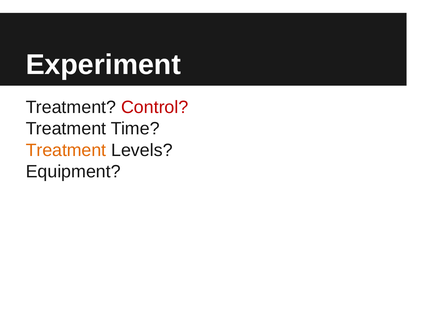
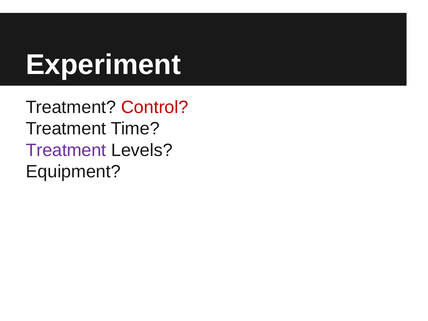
Treatment at (66, 150) colour: orange -> purple
